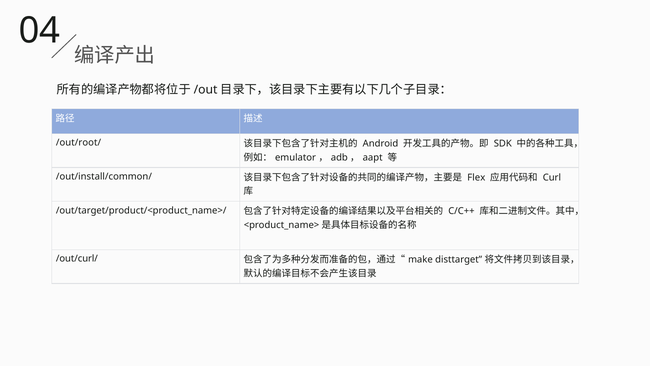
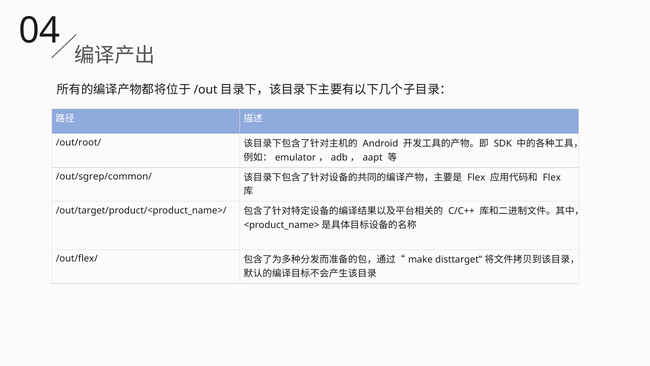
/out/install/common/: /out/install/common/ -> /out/sgrep/common/
Curl at (552, 177): Curl -> Flex
/out/curl/: /out/curl/ -> /out/flex/
